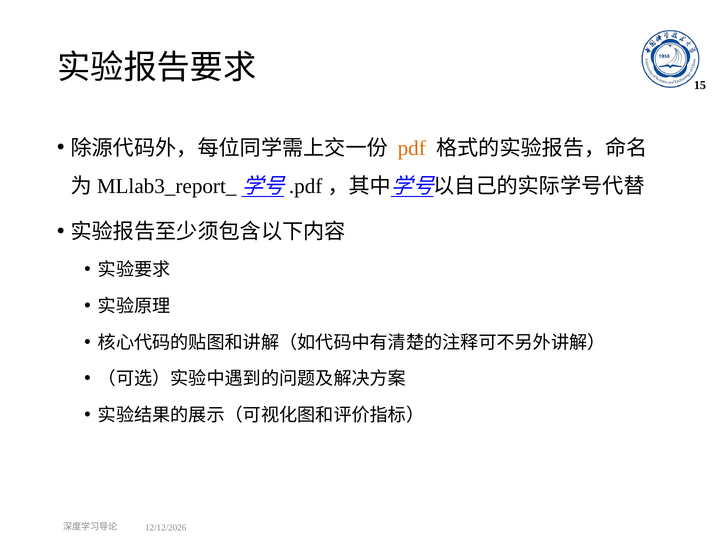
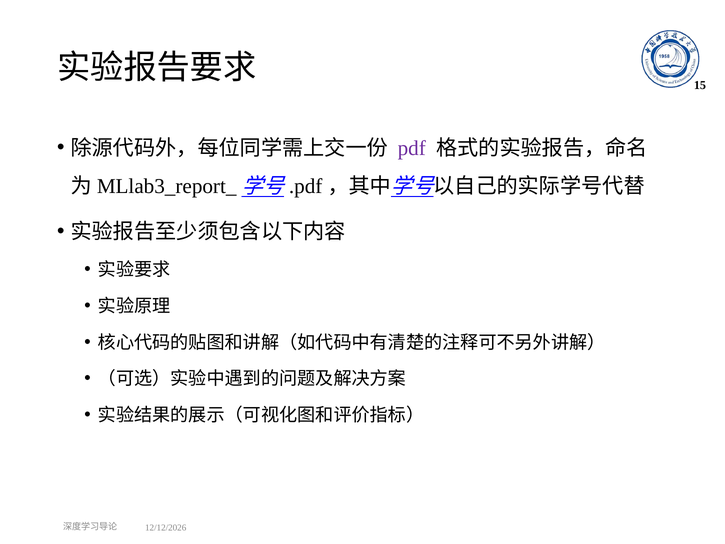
pdf colour: orange -> purple
